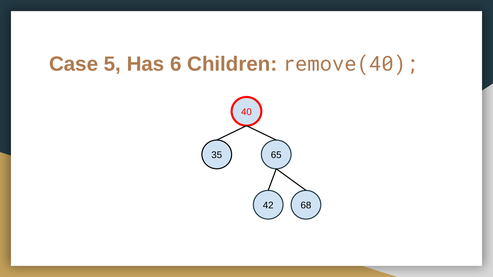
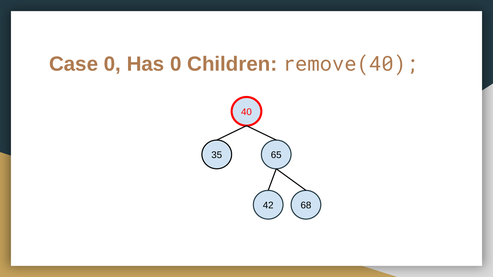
Case 5: 5 -> 0
Has 6: 6 -> 0
